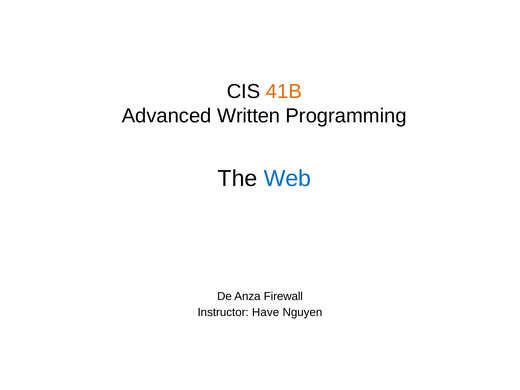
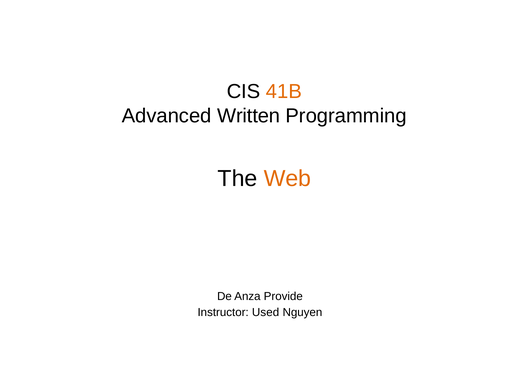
Web colour: blue -> orange
Firewall: Firewall -> Provide
Have: Have -> Used
